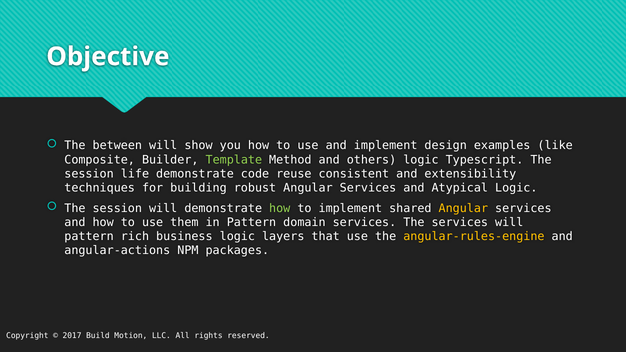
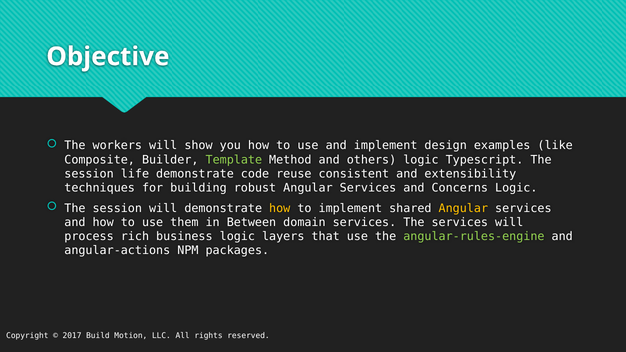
between: between -> workers
Atypical: Atypical -> Concerns
how at (280, 208) colour: light green -> yellow
in Pattern: Pattern -> Between
pattern at (89, 236): pattern -> process
angular-rules-engine colour: yellow -> light green
